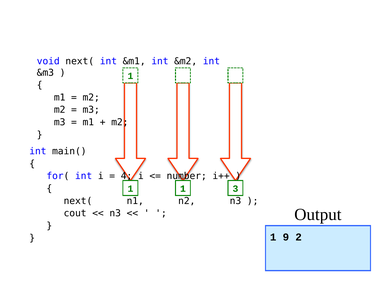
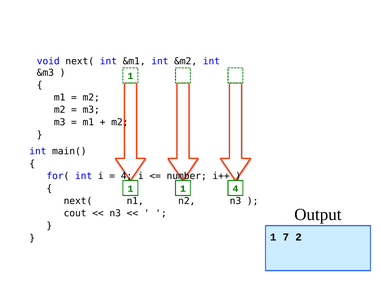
1 3: 3 -> 4
9: 9 -> 7
